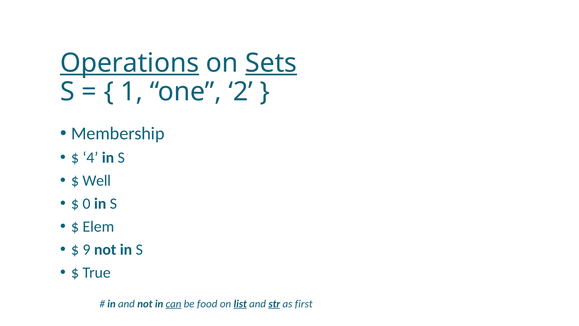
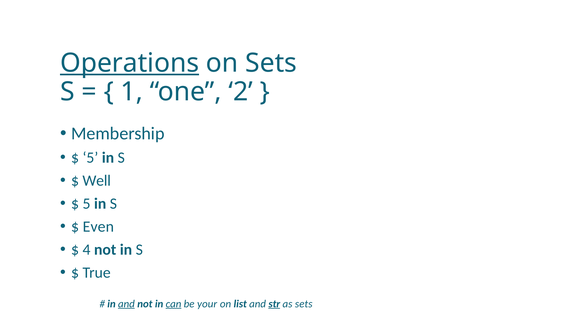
Sets at (271, 63) underline: present -> none
4 at (90, 158): 4 -> 5
0 at (86, 204): 0 -> 5
Elem: Elem -> Even
9: 9 -> 4
and at (126, 303) underline: none -> present
food: food -> your
list underline: present -> none
as first: first -> sets
